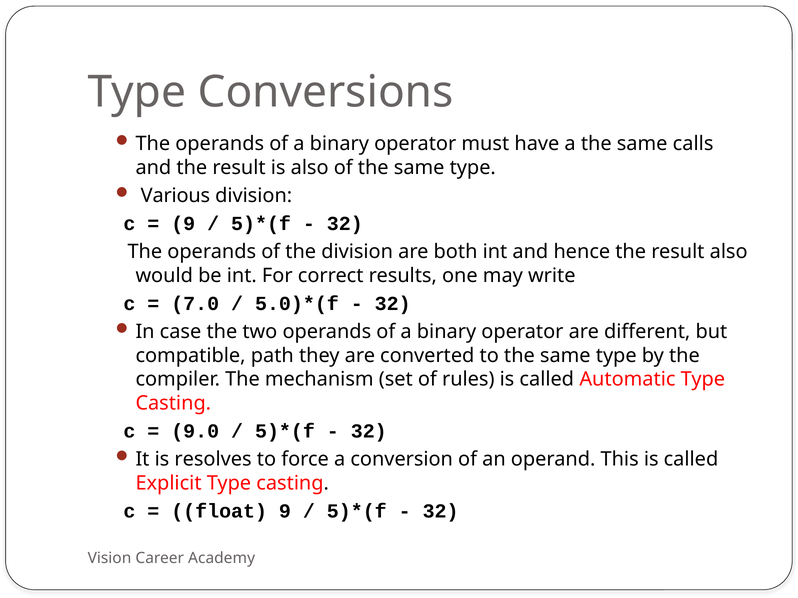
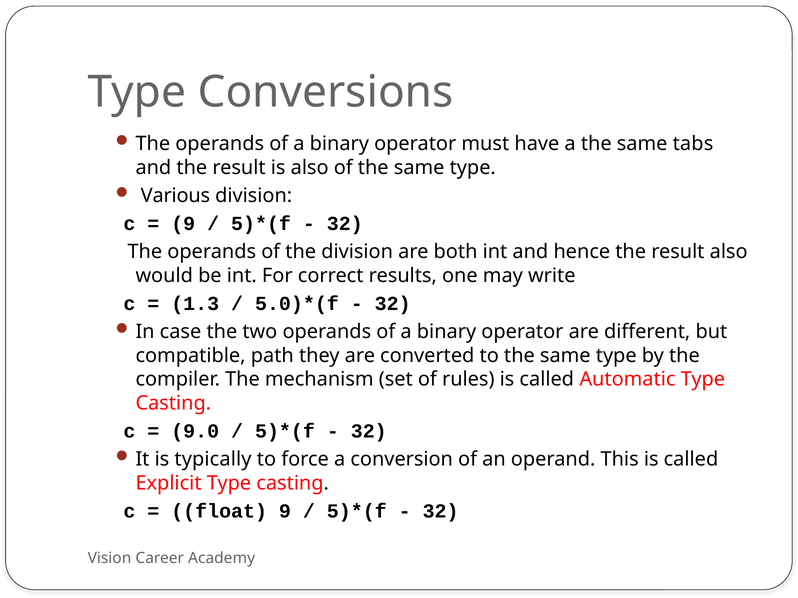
calls: calls -> tabs
7.0: 7.0 -> 1.3
resolves: resolves -> typically
